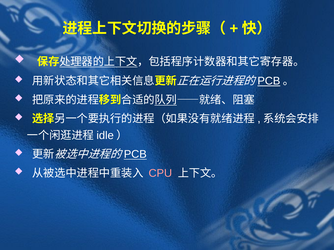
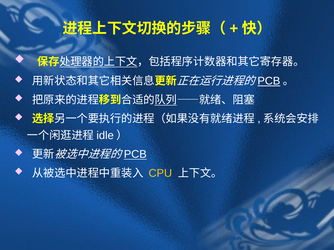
CPU colour: pink -> yellow
